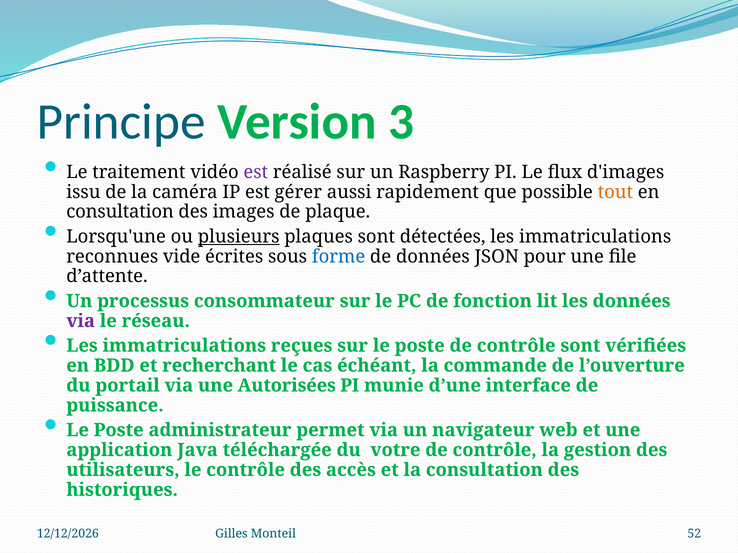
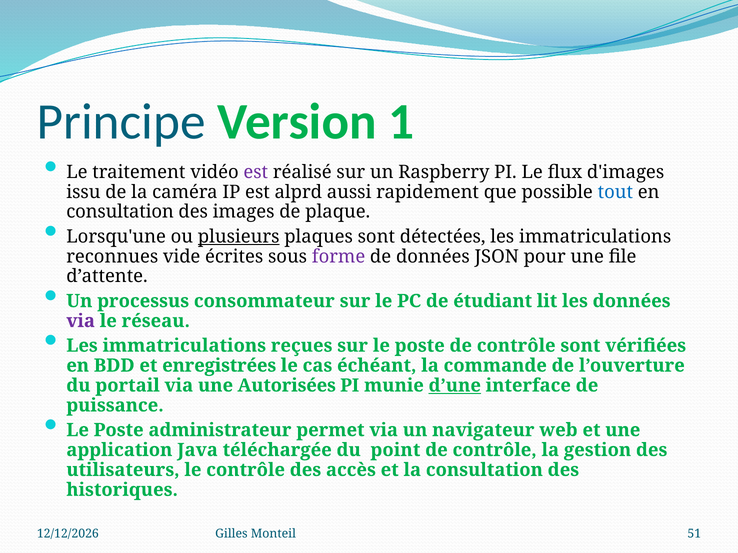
3: 3 -> 1
gérer: gérer -> alprd
tout colour: orange -> blue
forme colour: blue -> purple
fonction: fonction -> étudiant
recherchant: recherchant -> enregistrées
d’une underline: none -> present
votre: votre -> point
52: 52 -> 51
